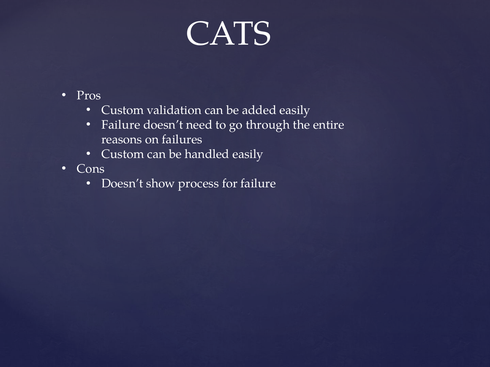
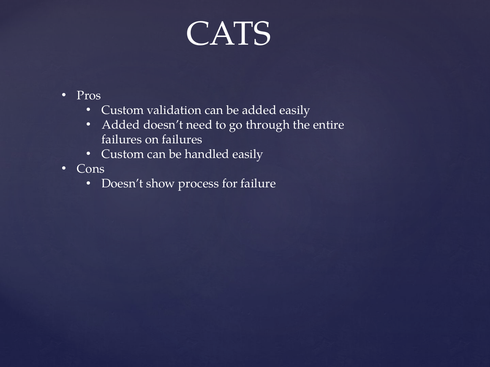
Failure at (121, 125): Failure -> Added
reasons at (122, 140): reasons -> failures
